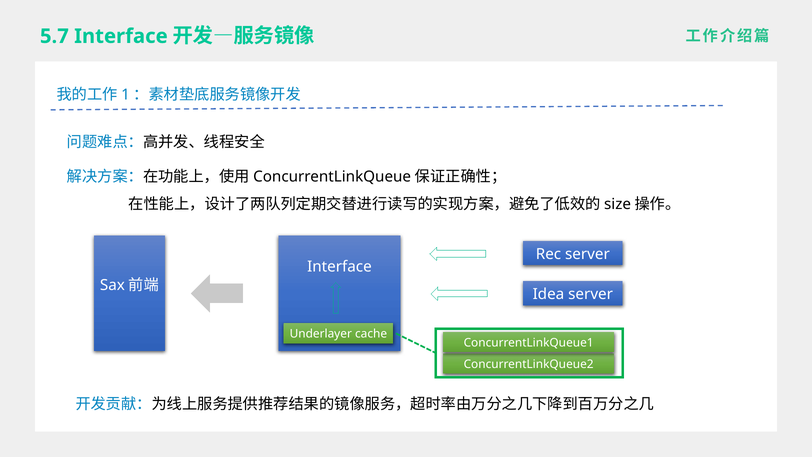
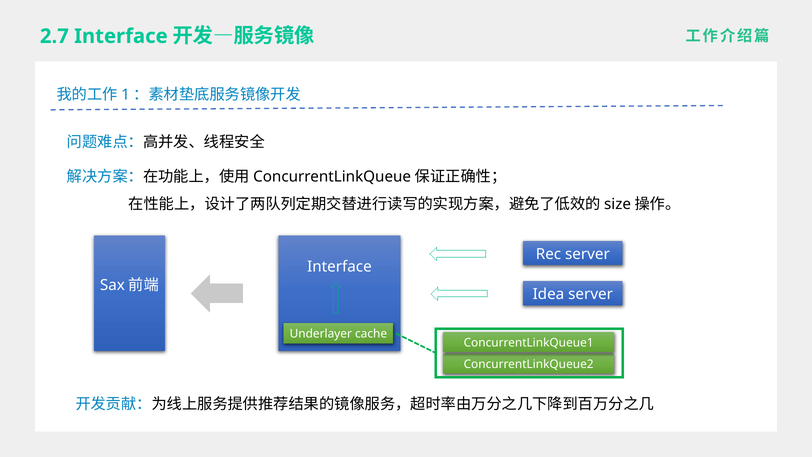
5.7: 5.7 -> 2.7
